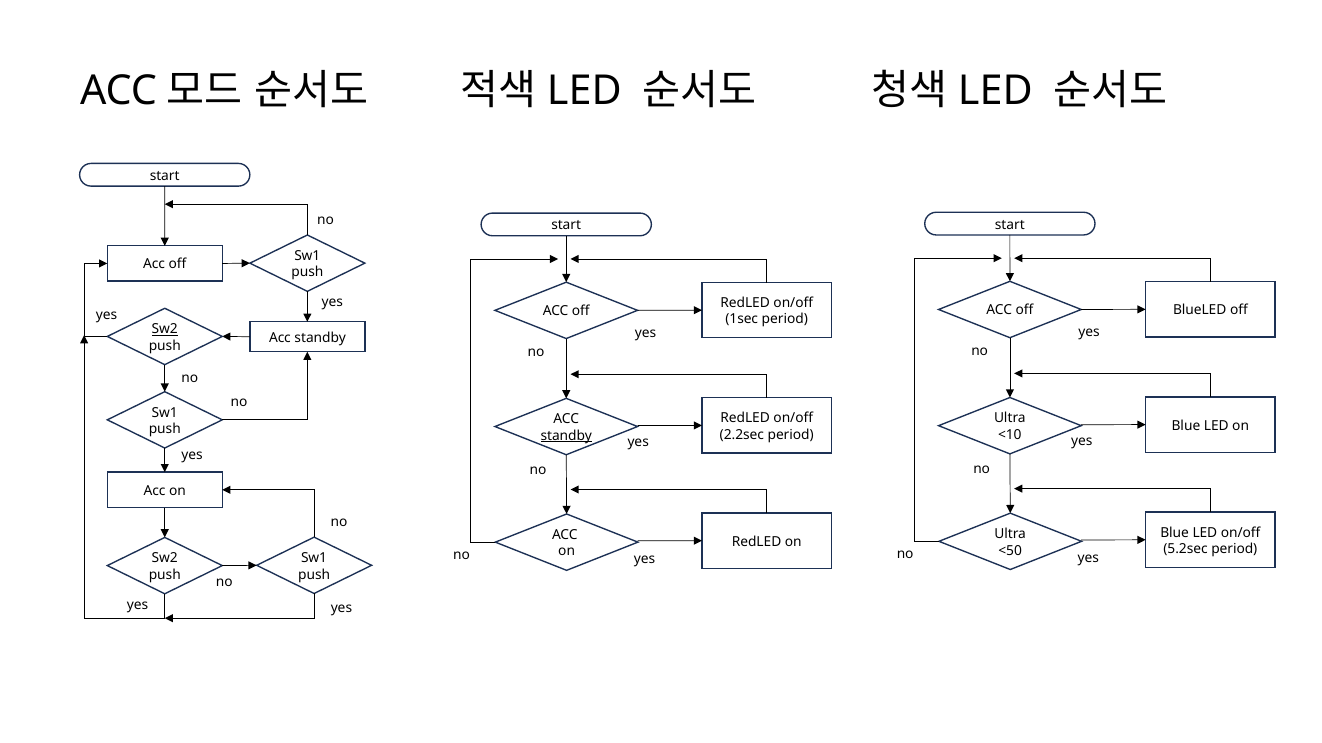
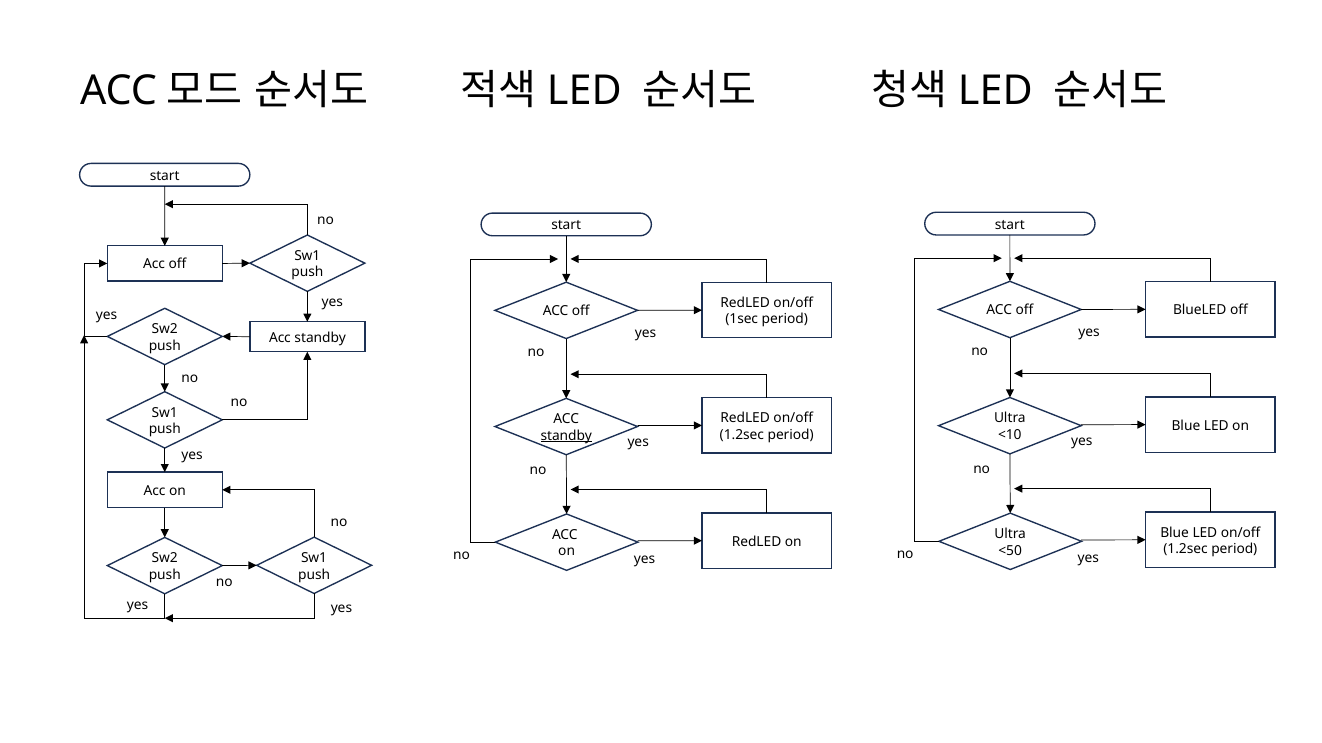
Sw2 at (165, 329) underline: present -> none
2.2sec at (742, 435): 2.2sec -> 1.2sec
5.2sec at (1186, 549): 5.2sec -> 1.2sec
